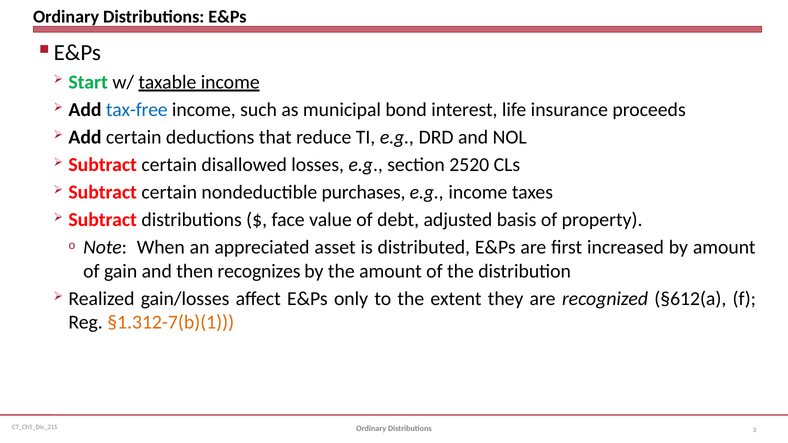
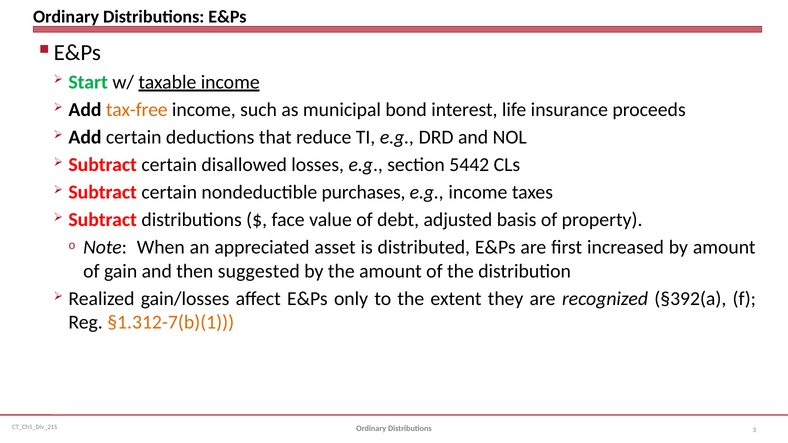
tax-free colour: blue -> orange
2520: 2520 -> 5442
recognizes: recognizes -> suggested
§612(a: §612(a -> §392(a
